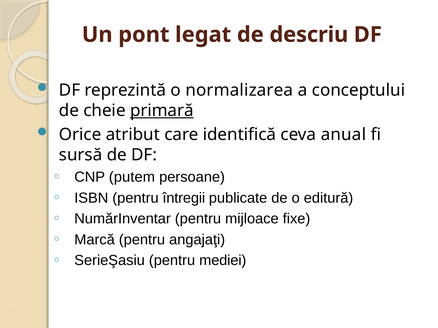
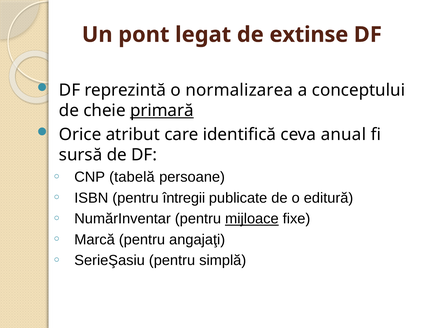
descriu: descriu -> extinse
putem: putem -> tabelă
mijloace underline: none -> present
mediei: mediei -> simplă
